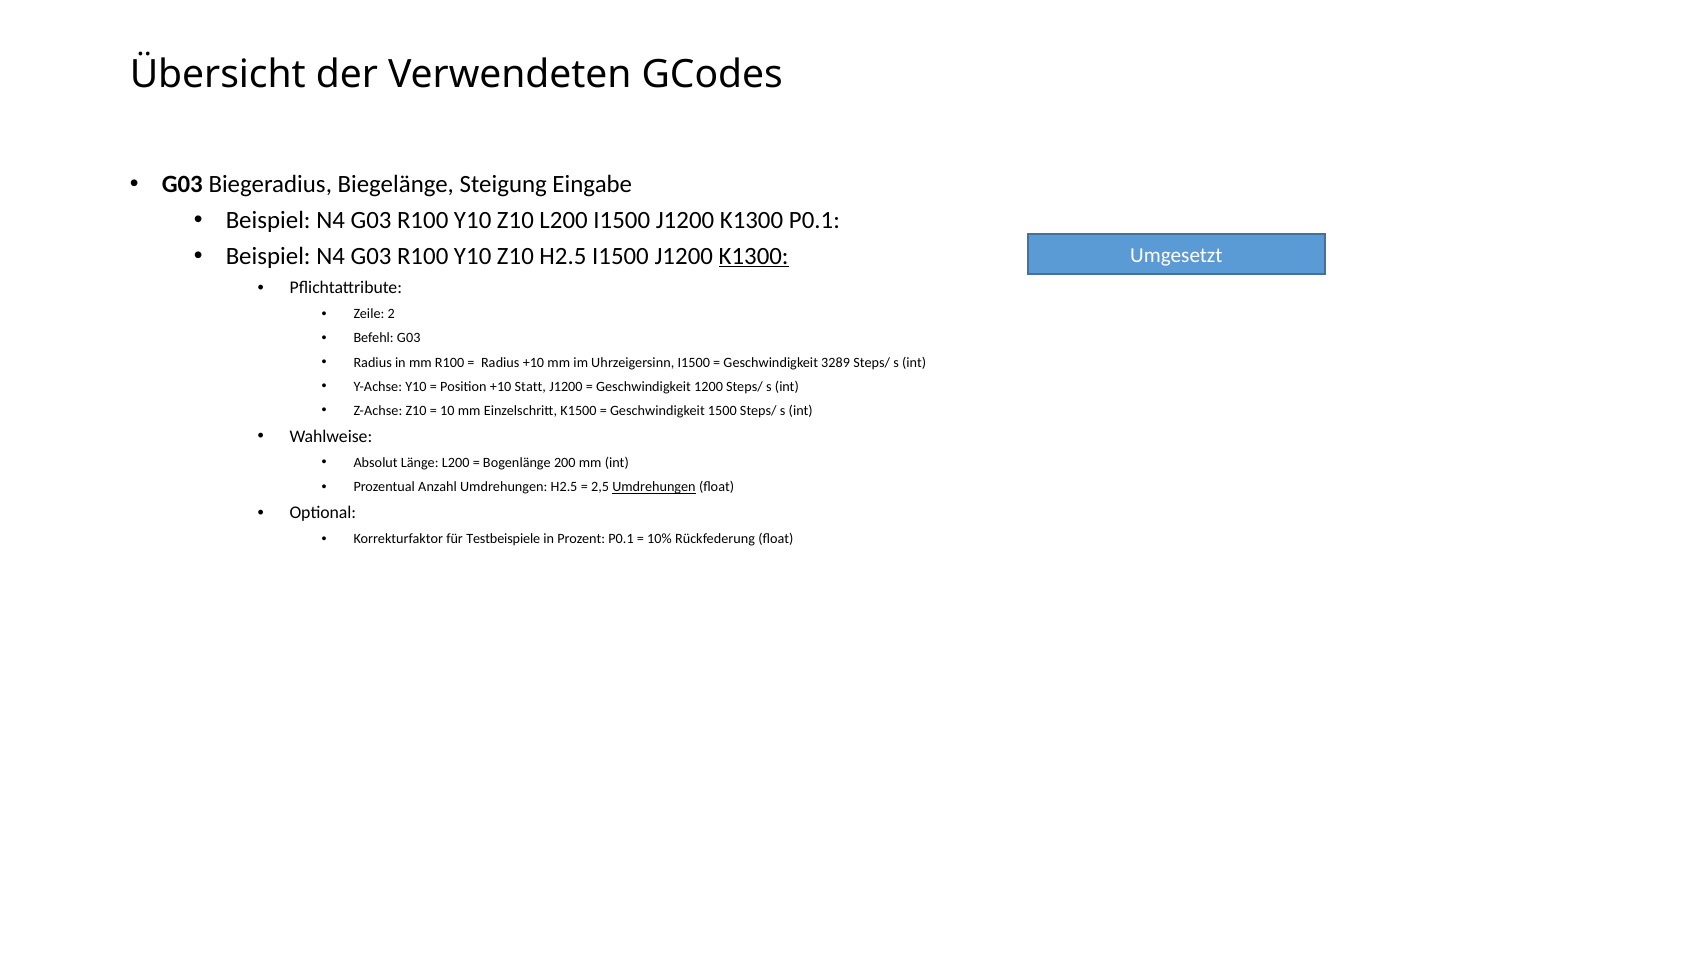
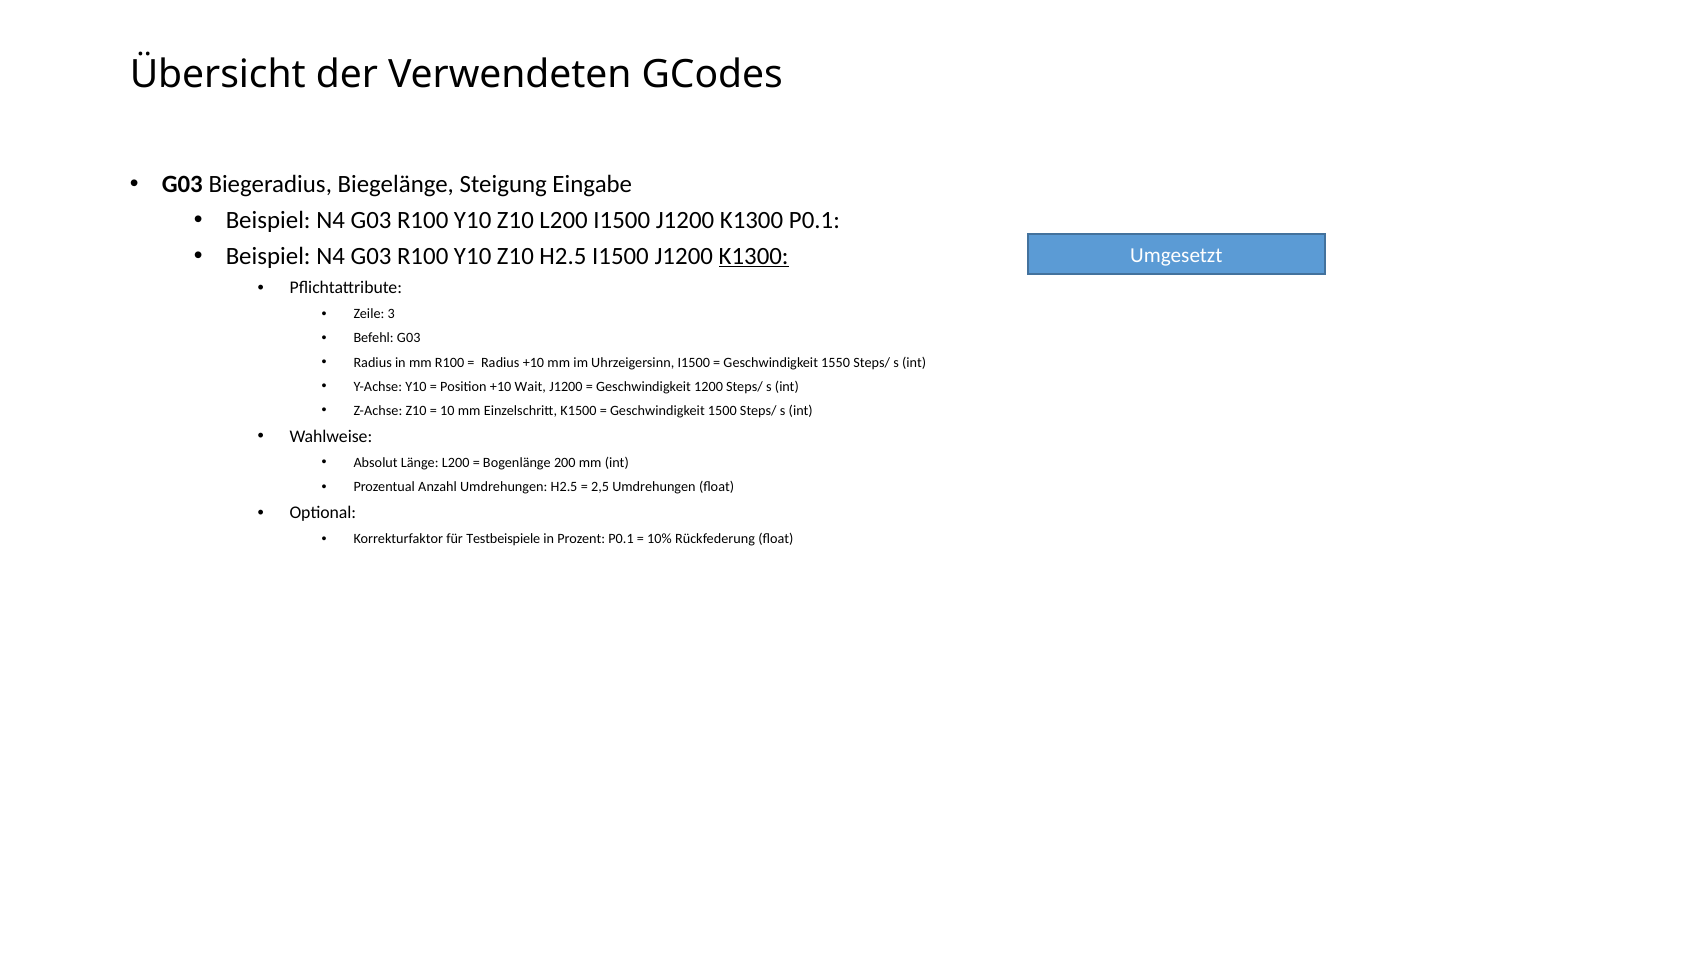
2: 2 -> 3
3289: 3289 -> 1550
Statt: Statt -> Wait
Umdrehungen at (654, 487) underline: present -> none
